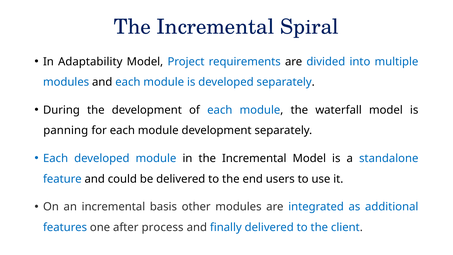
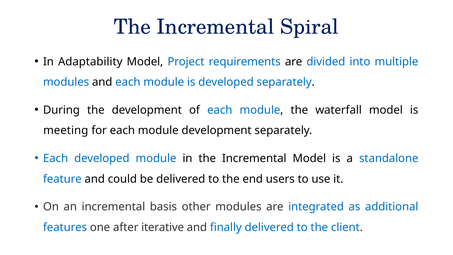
panning: panning -> meeting
process: process -> iterative
